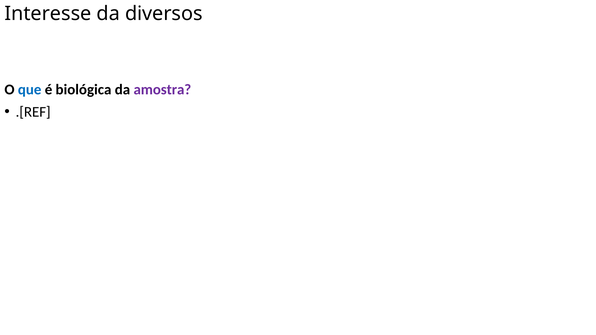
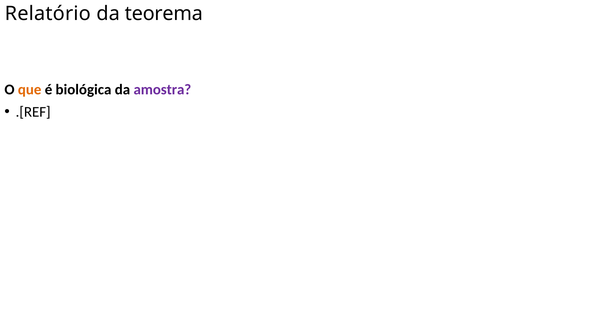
Interesse: Interesse -> Relatório
diversos: diversos -> teorema
que colour: blue -> orange
